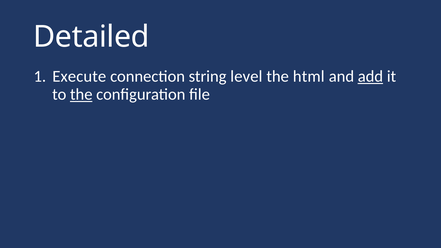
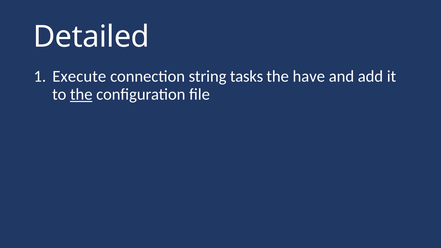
level: level -> tasks
html: html -> have
add underline: present -> none
